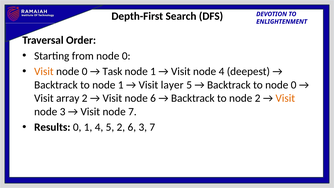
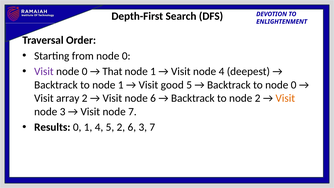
Visit at (44, 71) colour: orange -> purple
Task: Task -> That
layer: layer -> good
